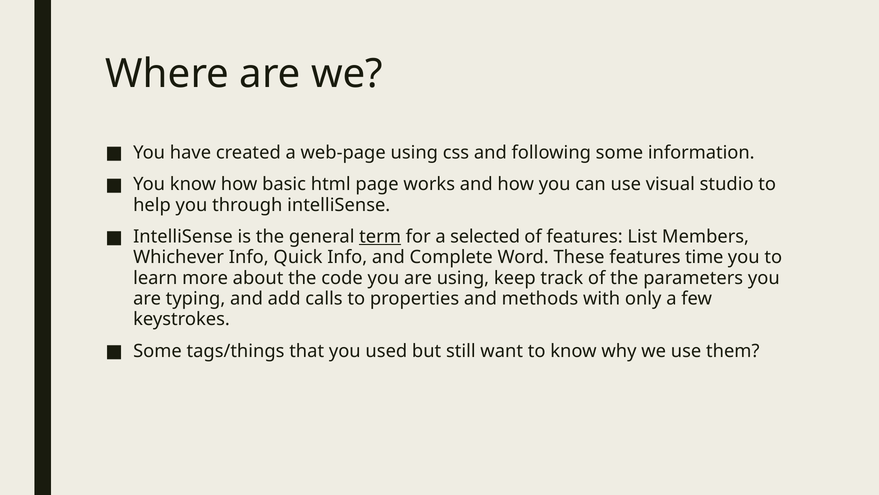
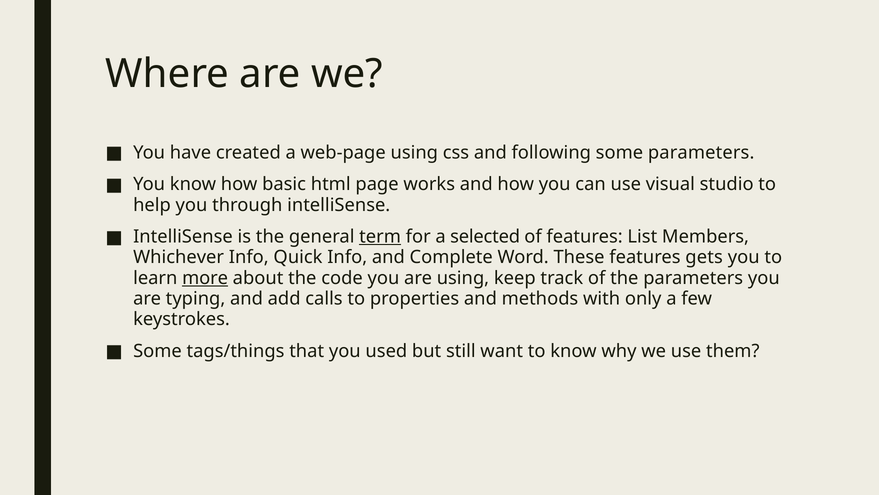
some information: information -> parameters
time: time -> gets
more underline: none -> present
